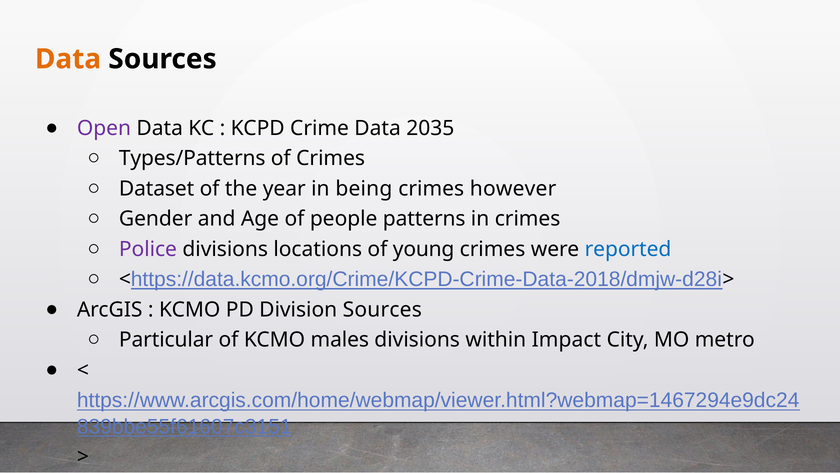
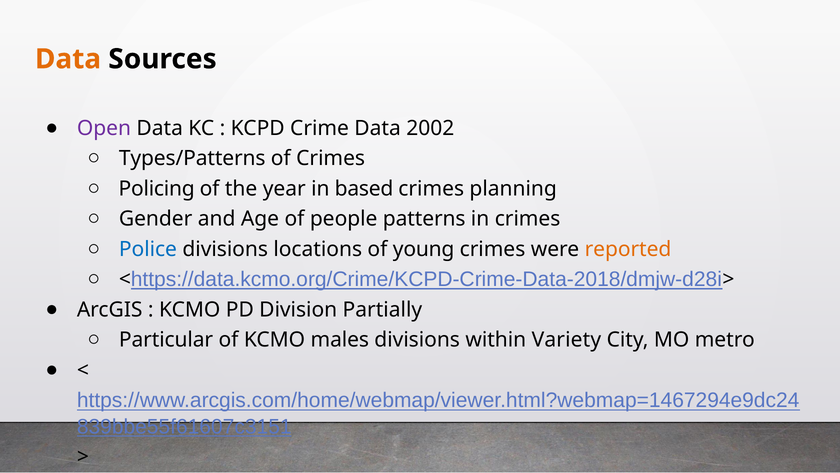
2035: 2035 -> 2002
Dataset: Dataset -> Policing
being: being -> based
however: however -> planning
Police colour: purple -> blue
reported colour: blue -> orange
Division Sources: Sources -> Partially
Impact: Impact -> Variety
